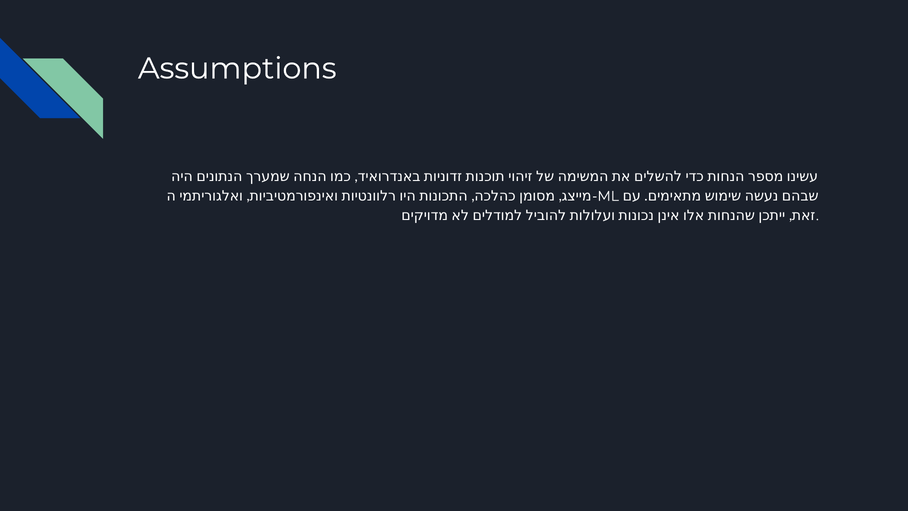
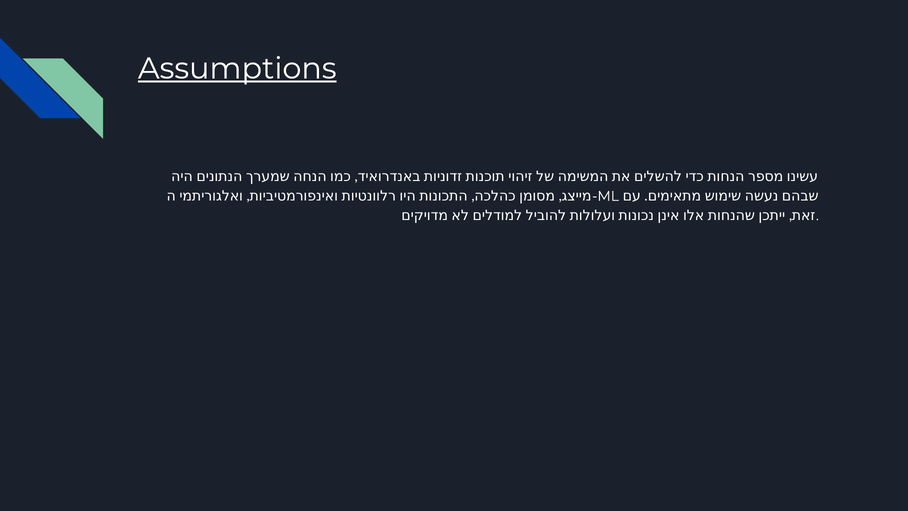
Assumptions underline: none -> present
